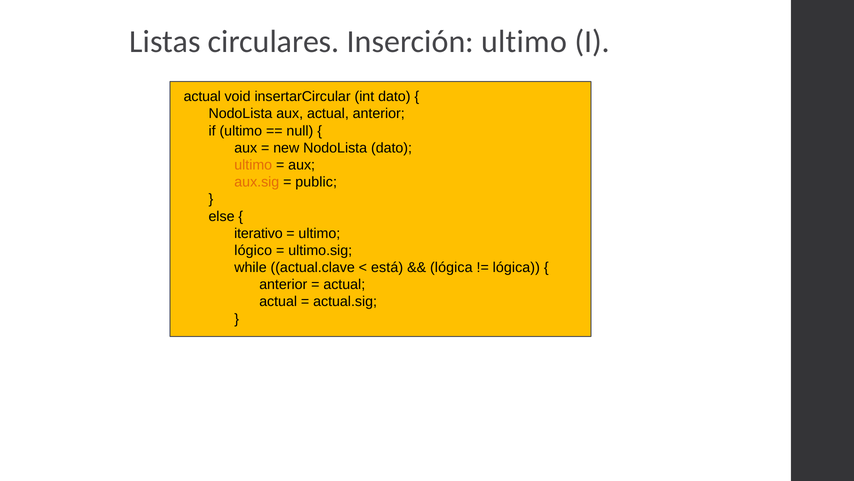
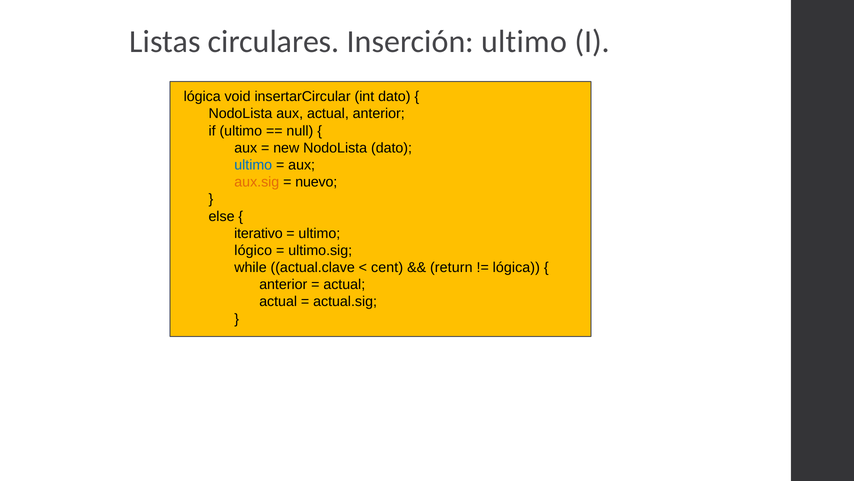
actual at (202, 97): actual -> lógica
ultimo at (253, 165) colour: orange -> blue
public: public -> nuevo
está: está -> cent
lógica at (451, 267): lógica -> return
